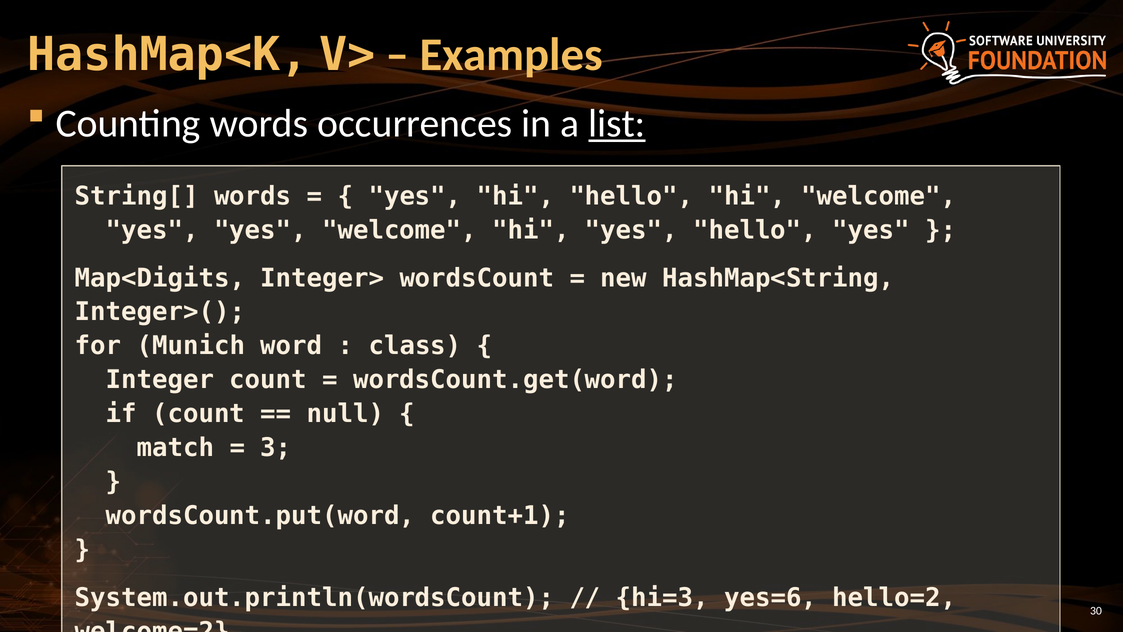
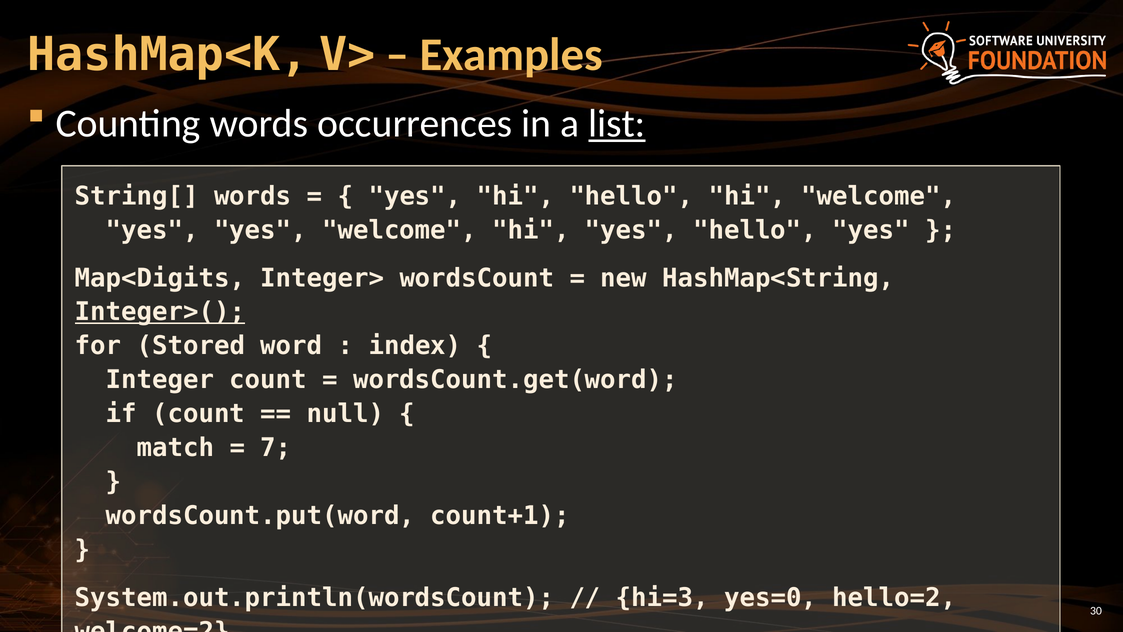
Integer>( underline: none -> present
Munich: Munich -> Stored
class: class -> index
3: 3 -> 7
yes=6: yes=6 -> yes=0
